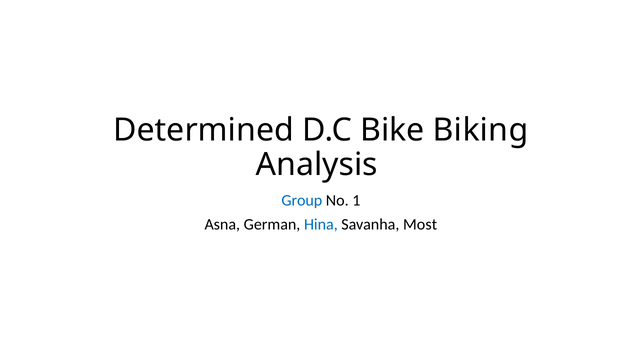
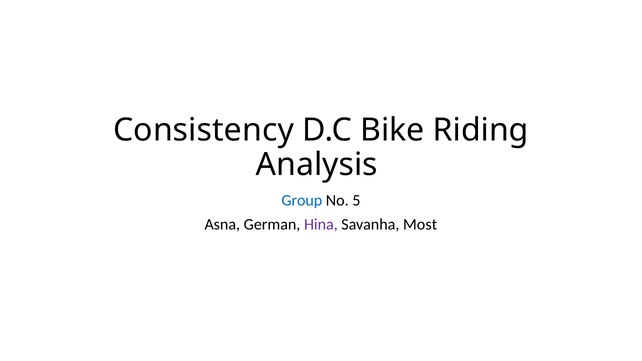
Determined: Determined -> Consistency
Biking: Biking -> Riding
1: 1 -> 5
Hina colour: blue -> purple
